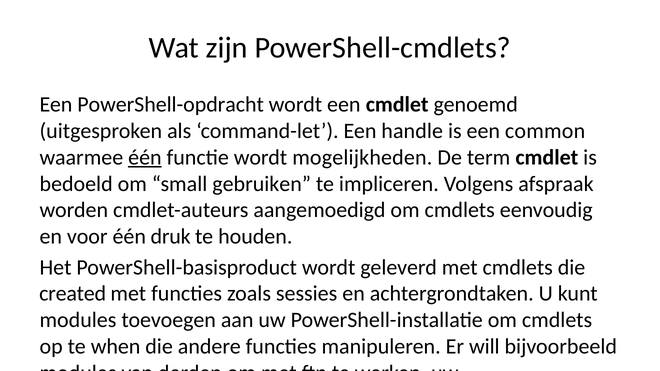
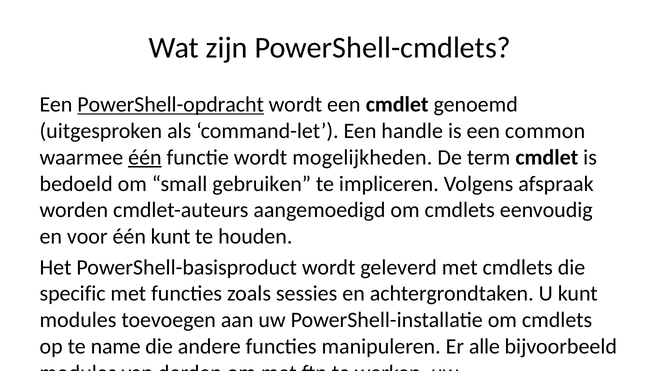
PowerShell-opdracht underline: none -> present
één druk: druk -> kunt
created: created -> specific
te when: when -> name
will: will -> alle
